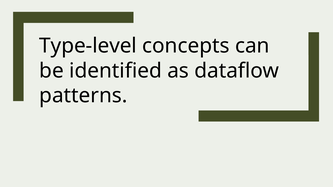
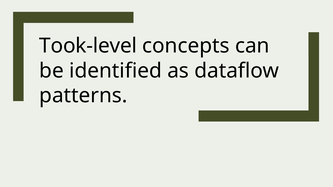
Type-level: Type-level -> Took-level
